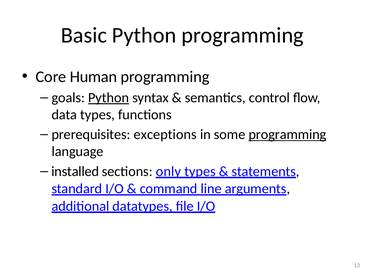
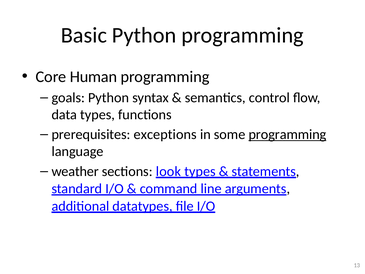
Python at (109, 98) underline: present -> none
installed: installed -> weather
only: only -> look
